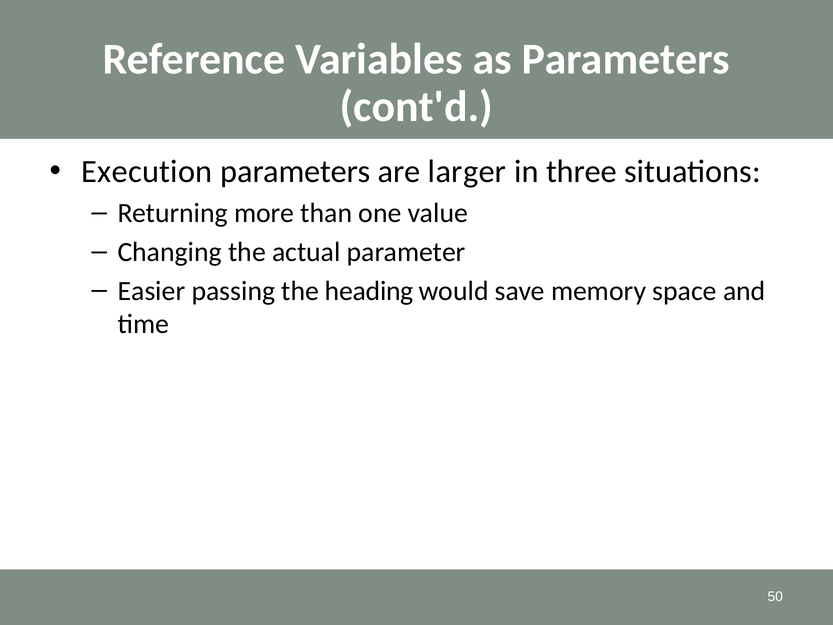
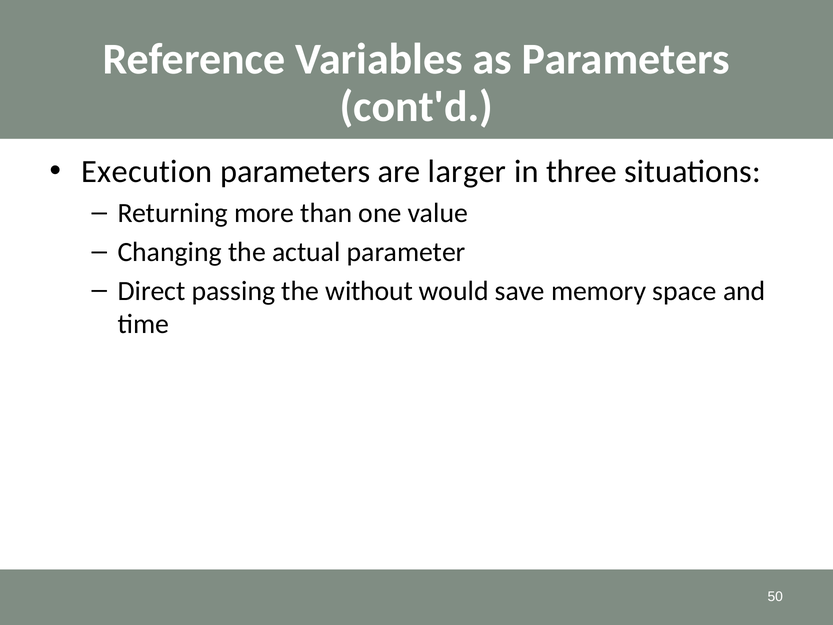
Easier: Easier -> Direct
heading: heading -> without
